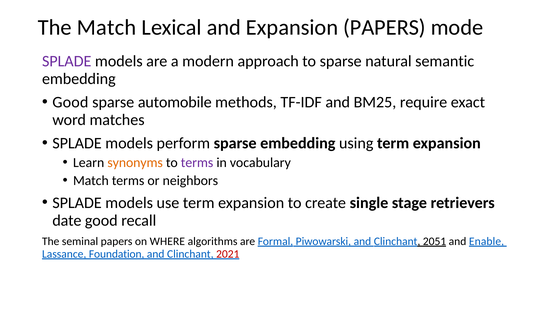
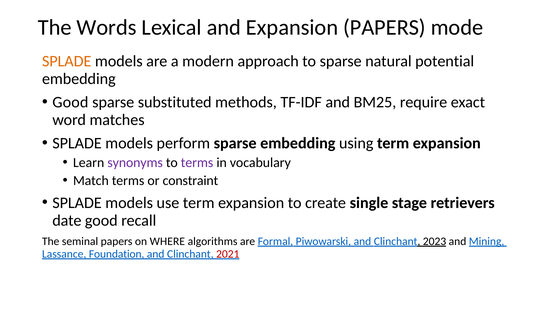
The Match: Match -> Words
SPLADE at (67, 61) colour: purple -> orange
semantic: semantic -> potential
automobile: automobile -> substituted
synonyms colour: orange -> purple
neighbors: neighbors -> constraint
2051: 2051 -> 2023
Enable: Enable -> Mining
